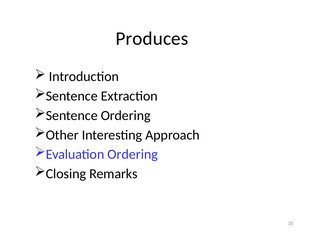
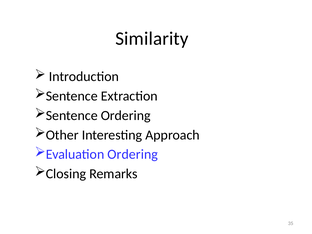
Produces: Produces -> Similarity
